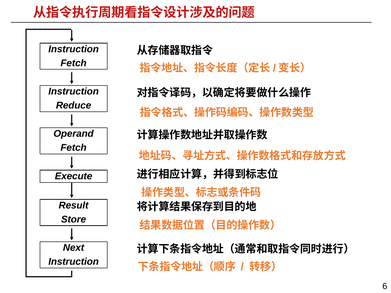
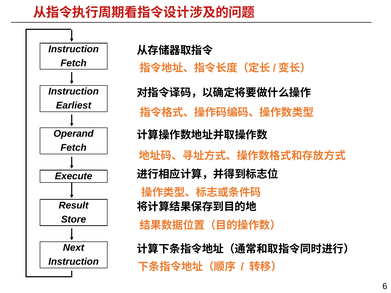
Reduce: Reduce -> Earliest
